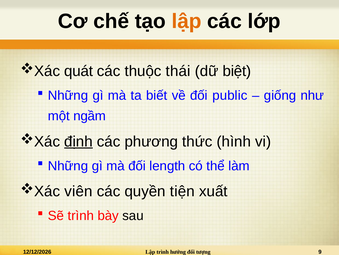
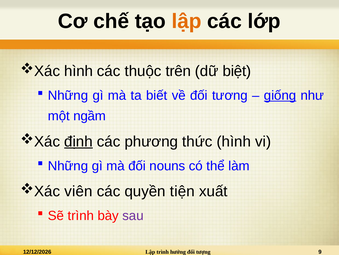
quát at (79, 71): quát -> hình
thái: thái -> trên
public: public -> tương
giống underline: none -> present
length: length -> nouns
sau colour: black -> purple
